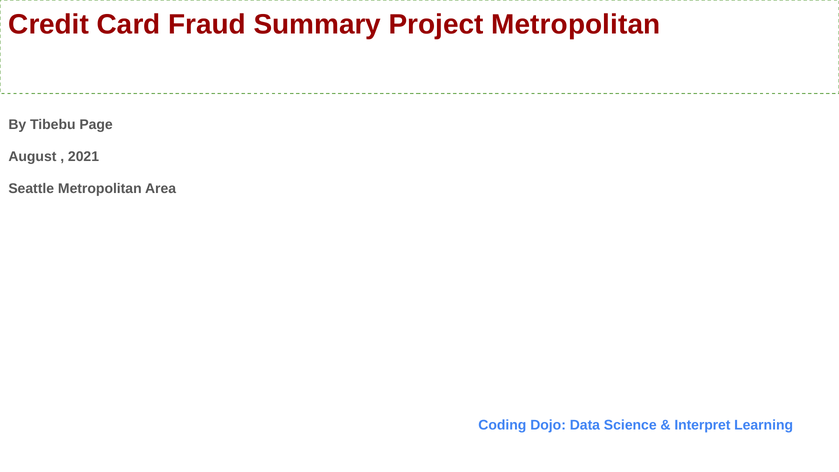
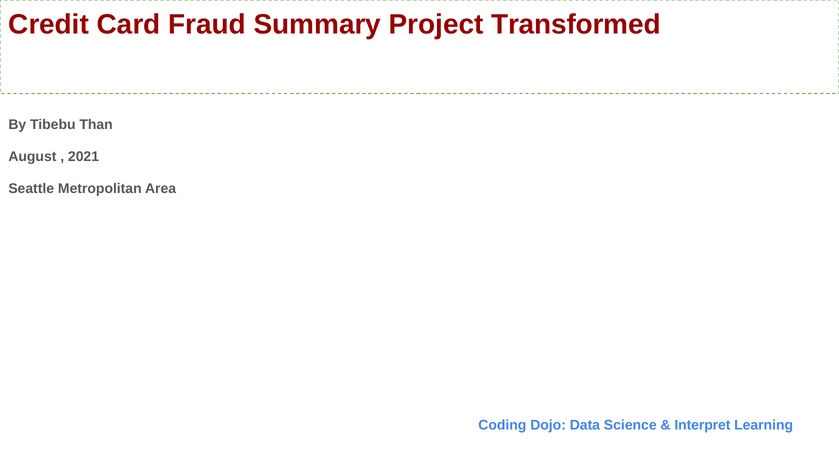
Project Metropolitan: Metropolitan -> Transformed
Page: Page -> Than
